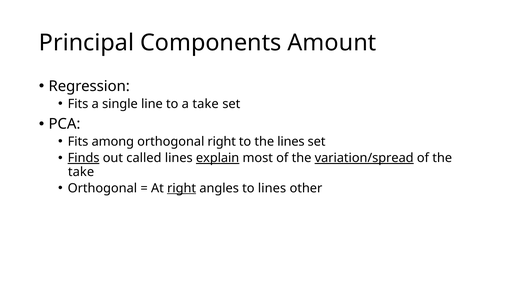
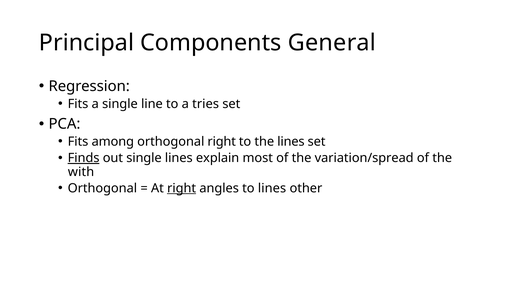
Amount: Amount -> General
a take: take -> tries
out called: called -> single
explain underline: present -> none
variation/spread underline: present -> none
take at (81, 172): take -> with
